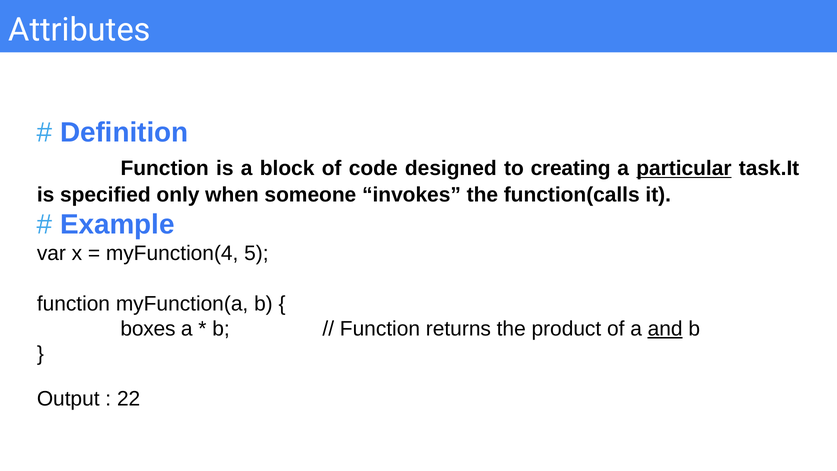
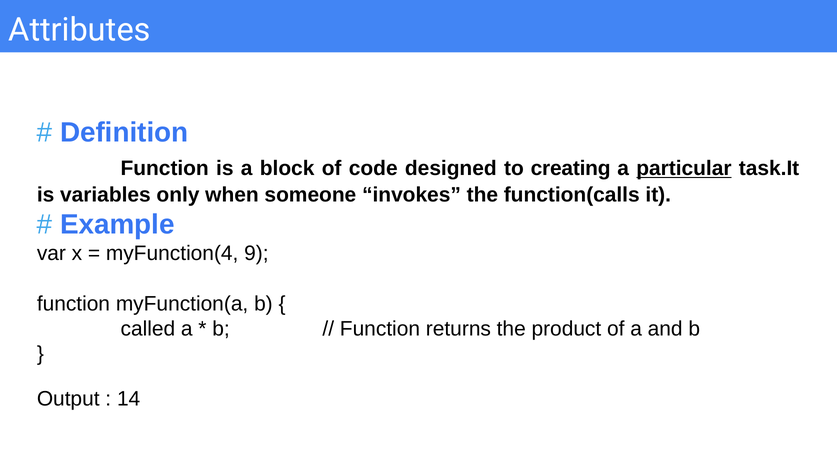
specified: specified -> variables
5: 5 -> 9
boxes: boxes -> called
and underline: present -> none
22: 22 -> 14
